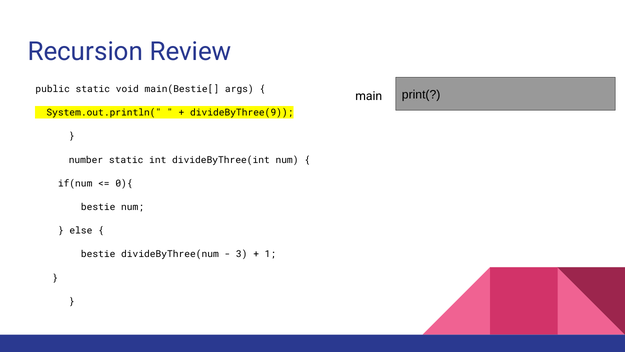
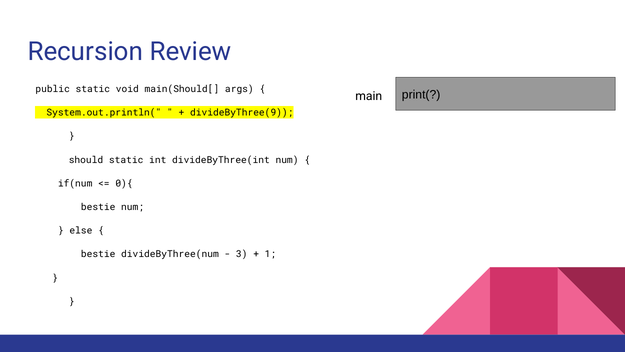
main(Bestie[: main(Bestie[ -> main(Should[
number: number -> should
